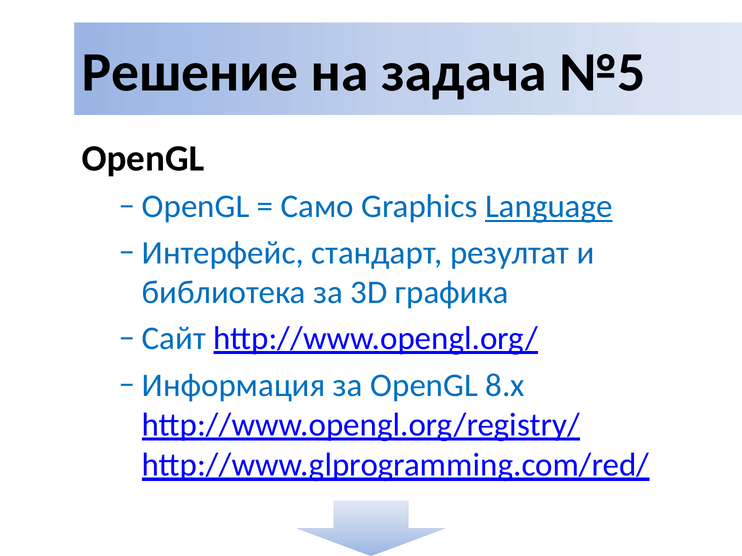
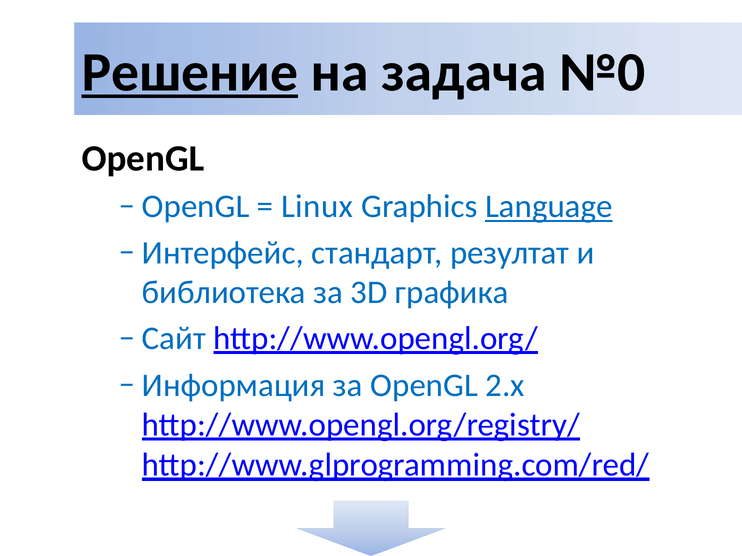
Решение underline: none -> present
№5: №5 -> №0
Само: Само -> Linux
8.x: 8.x -> 2.x
